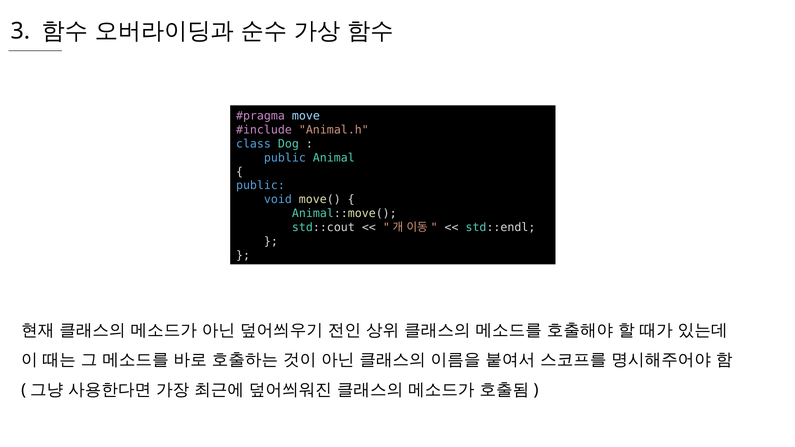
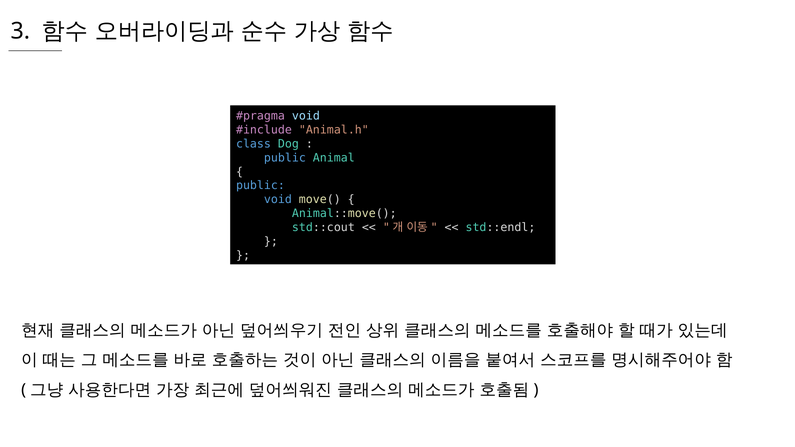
move at (306, 116): move -> void
